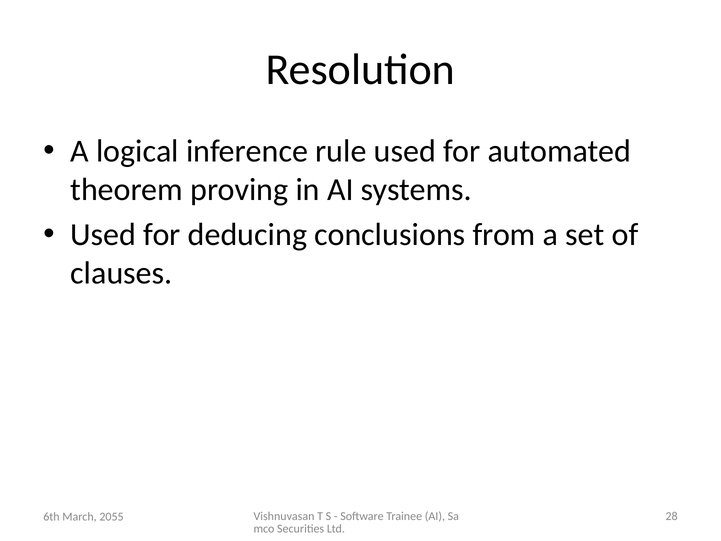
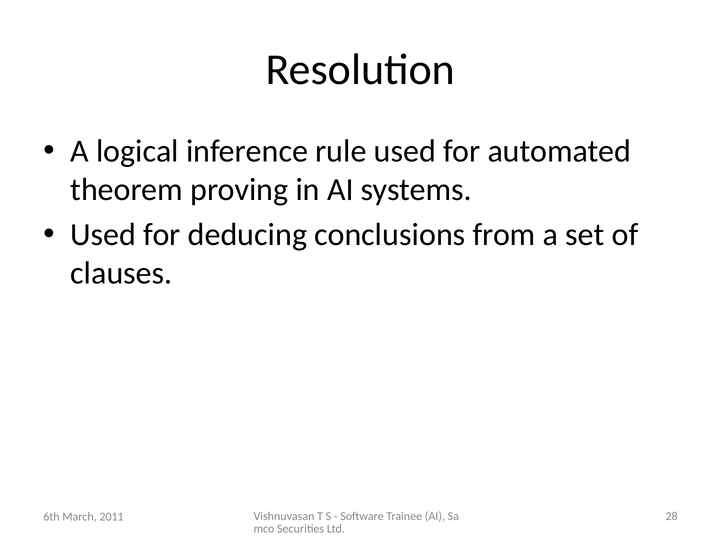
2055: 2055 -> 2011
